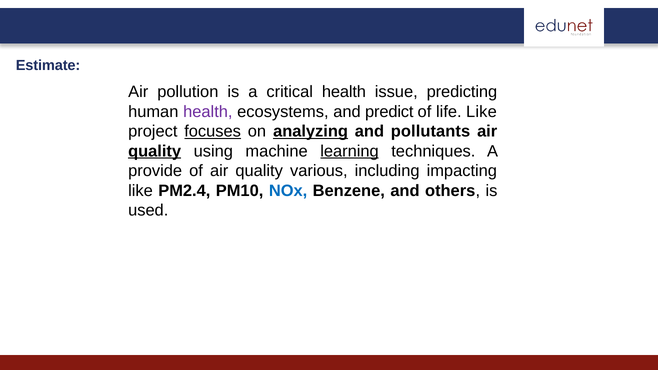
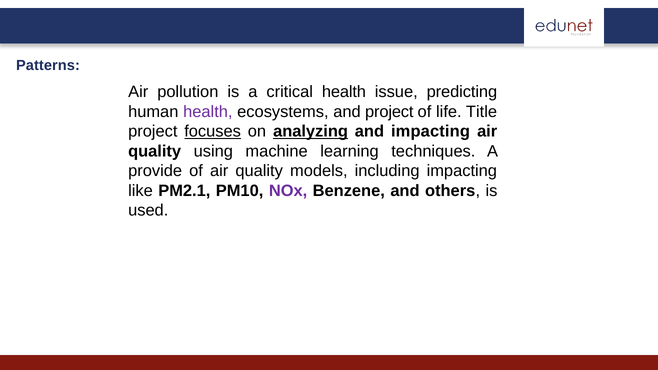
Estimate: Estimate -> Patterns
and predict: predict -> project
life Like: Like -> Title
and pollutants: pollutants -> impacting
quality at (155, 151) underline: present -> none
learning underline: present -> none
various: various -> models
PM2.4: PM2.4 -> PM2.1
NOx colour: blue -> purple
